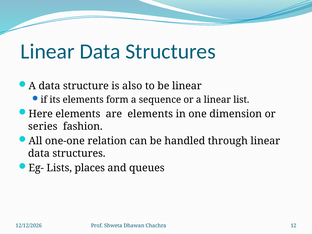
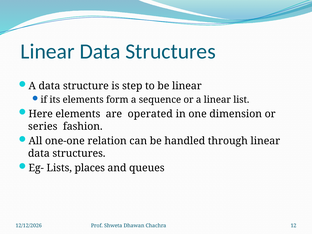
also: also -> step
are elements: elements -> operated
